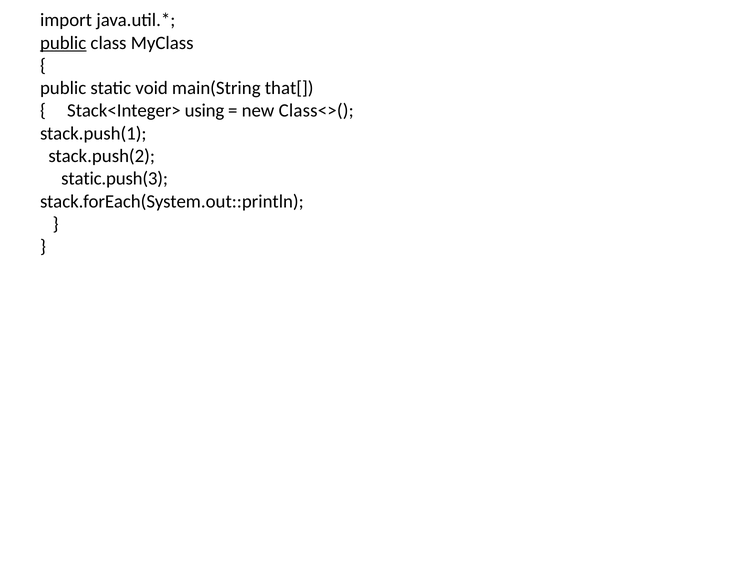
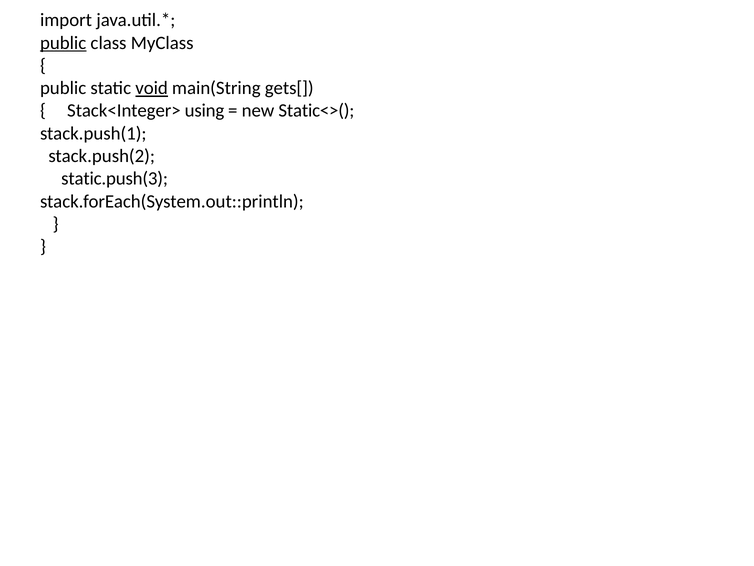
void underline: none -> present
that[: that[ -> gets[
Class<>(: Class<>( -> Static<>(
